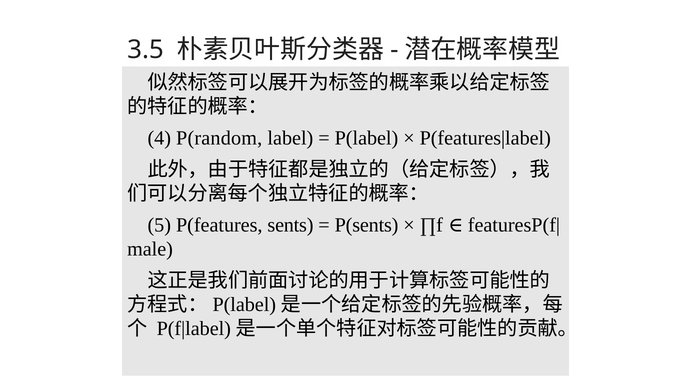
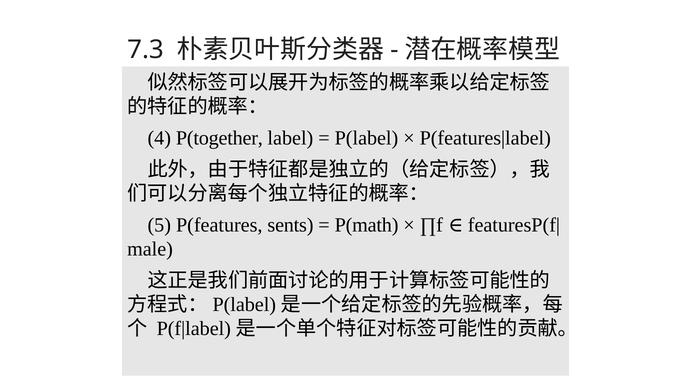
3.5: 3.5 -> 7.3
P(random: P(random -> P(together
P(sents: P(sents -> P(math
